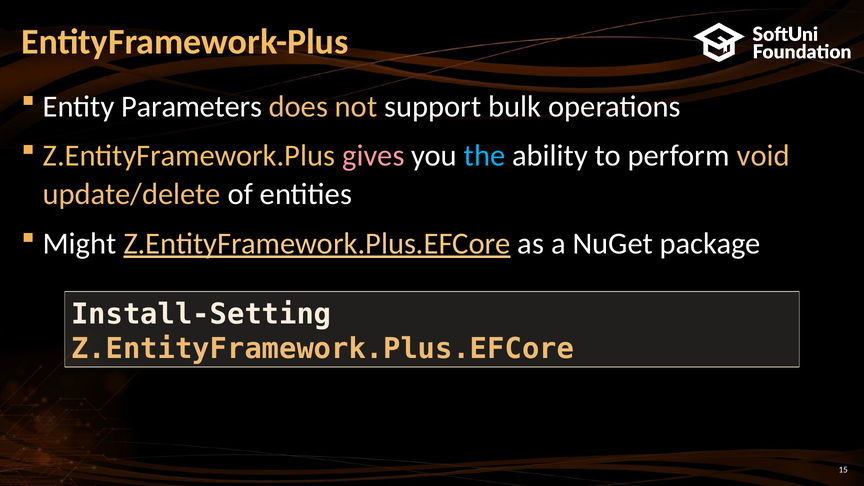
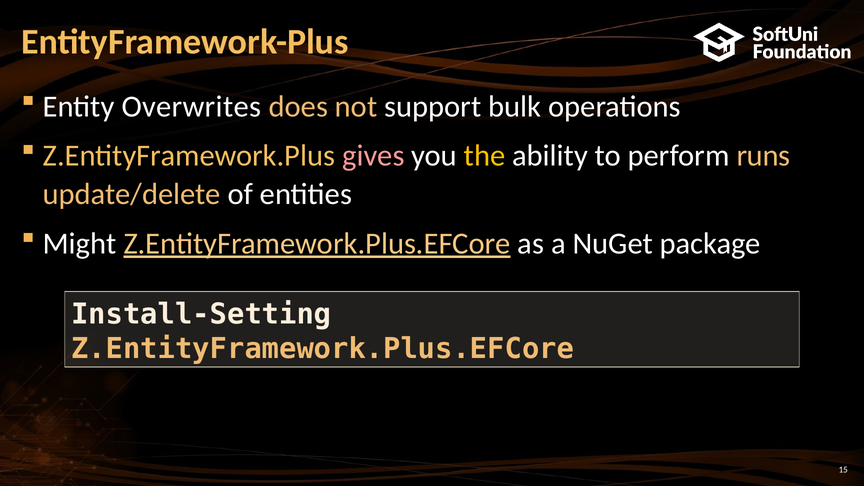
Parameters: Parameters -> Overwrites
the colour: light blue -> yellow
void: void -> runs
